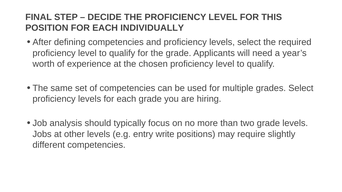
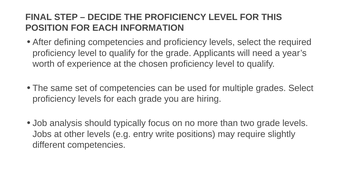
INDIVIDUALLY: INDIVIDUALLY -> INFORMATION
